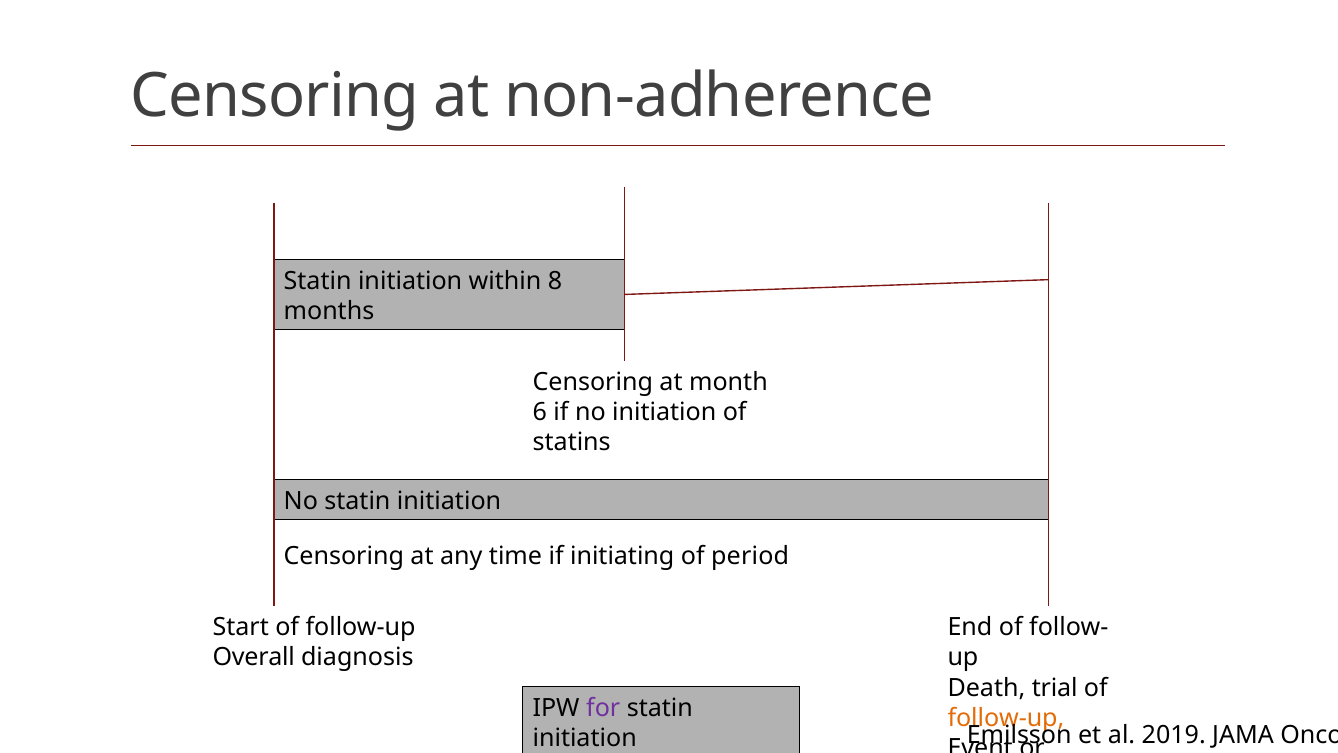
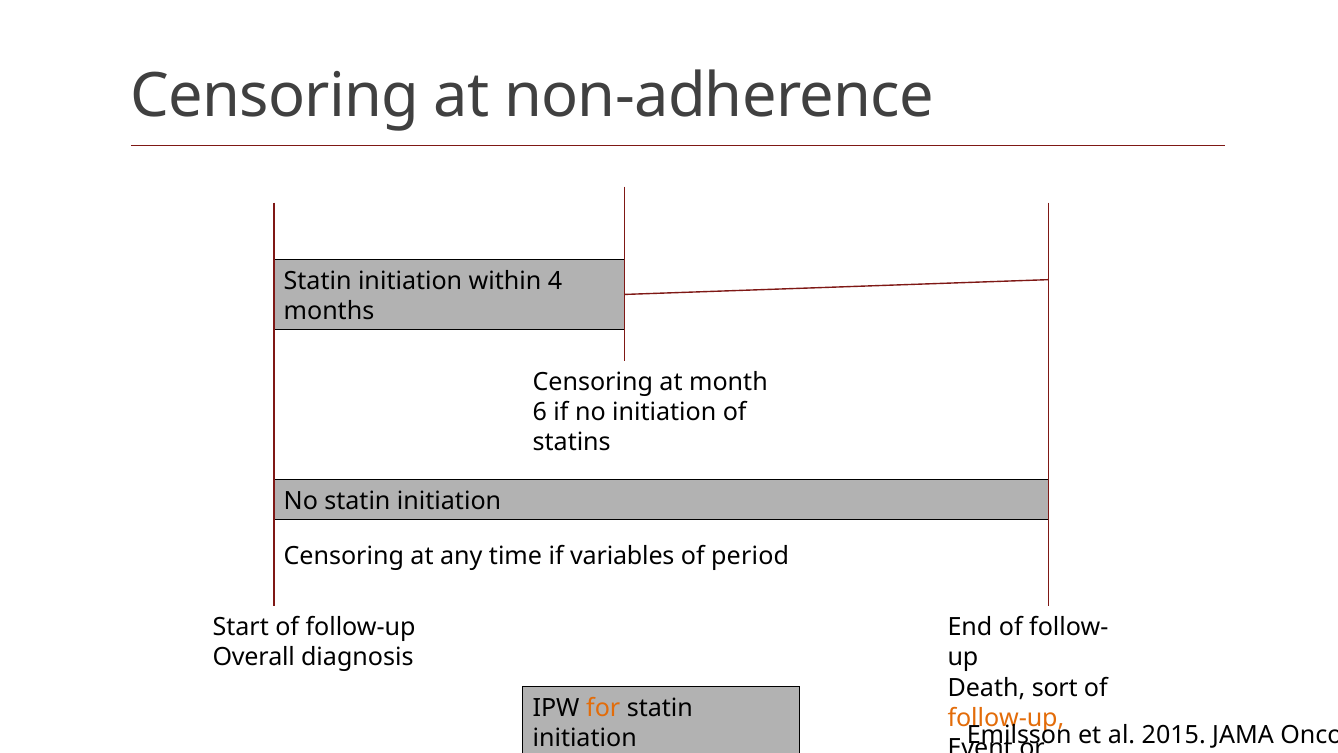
8: 8 -> 4
initiating: initiating -> variables
trial: trial -> sort
for colour: purple -> orange
2019: 2019 -> 2015
